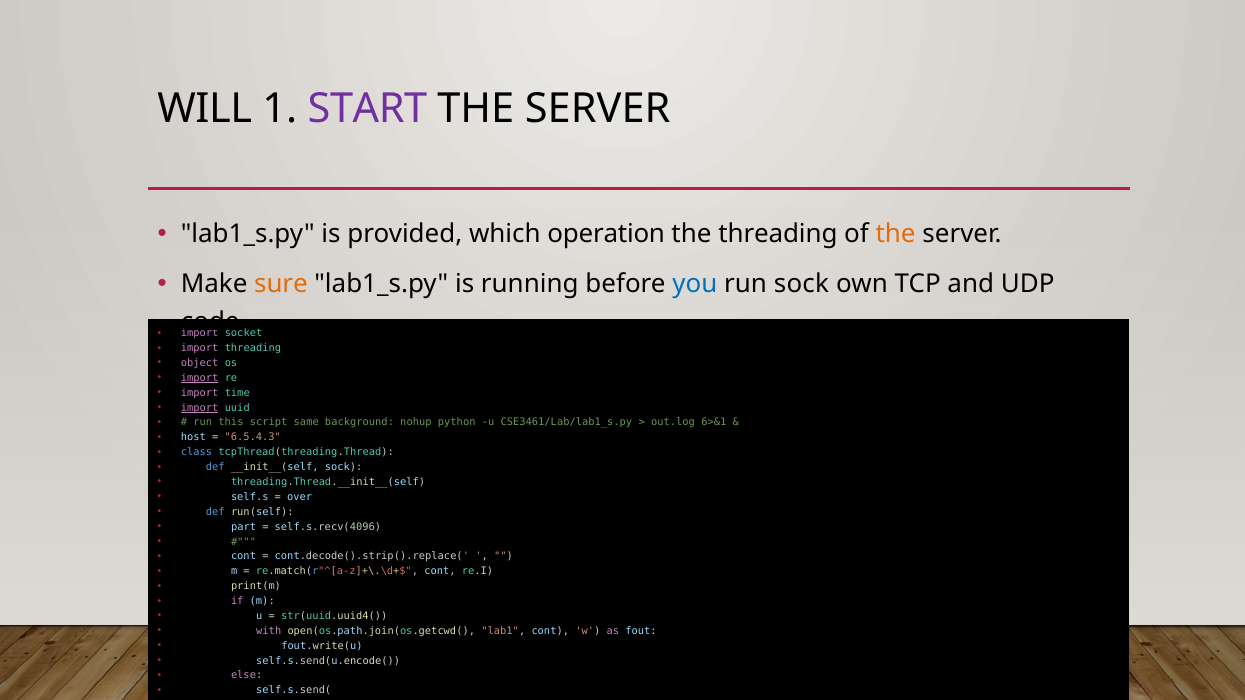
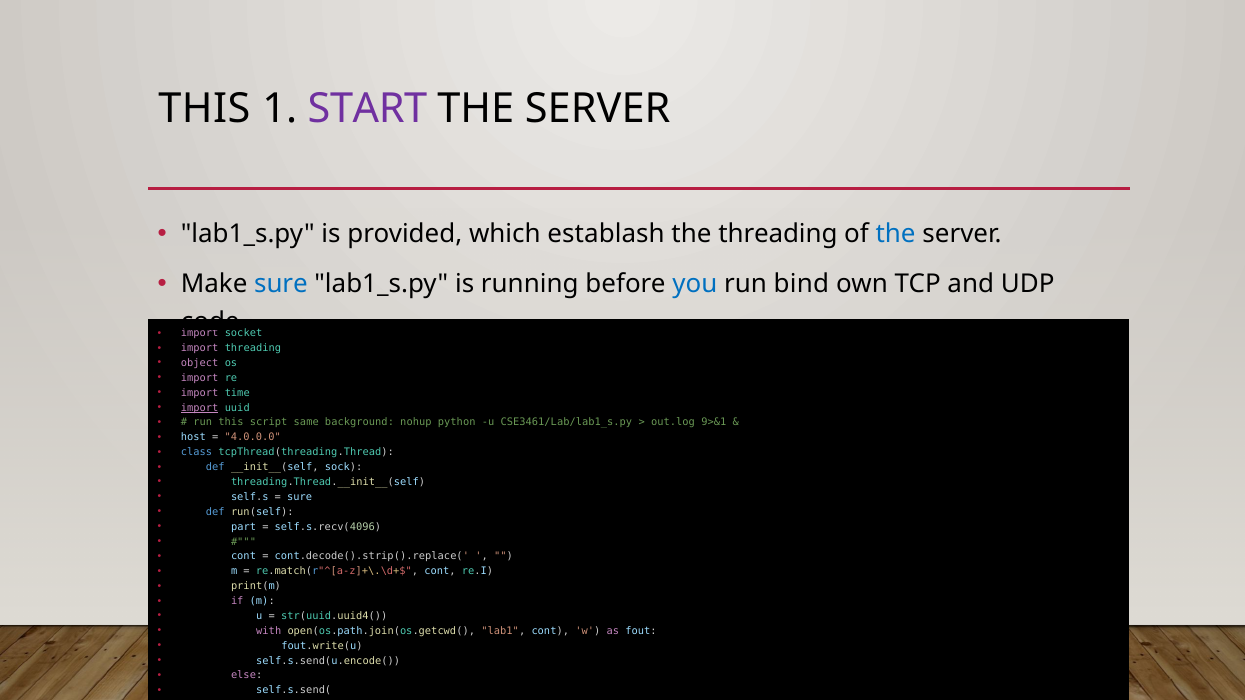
WILL at (205, 109): WILL -> THIS
which operation: operation -> establash
the at (896, 234) colour: orange -> blue
sure at (281, 284) colour: orange -> blue
run sock: sock -> bind
import at (200, 378) underline: present -> none
6>&1: 6>&1 -> 9>&1
6.5.4.3: 6.5.4.3 -> 4.0.0.0
over at (300, 497): over -> sure
